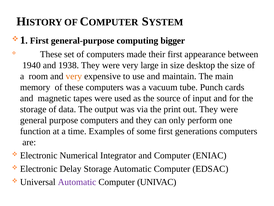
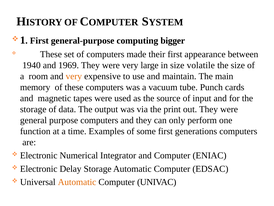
1938: 1938 -> 1969
desktop: desktop -> volatile
Automatic at (77, 182) colour: purple -> orange
